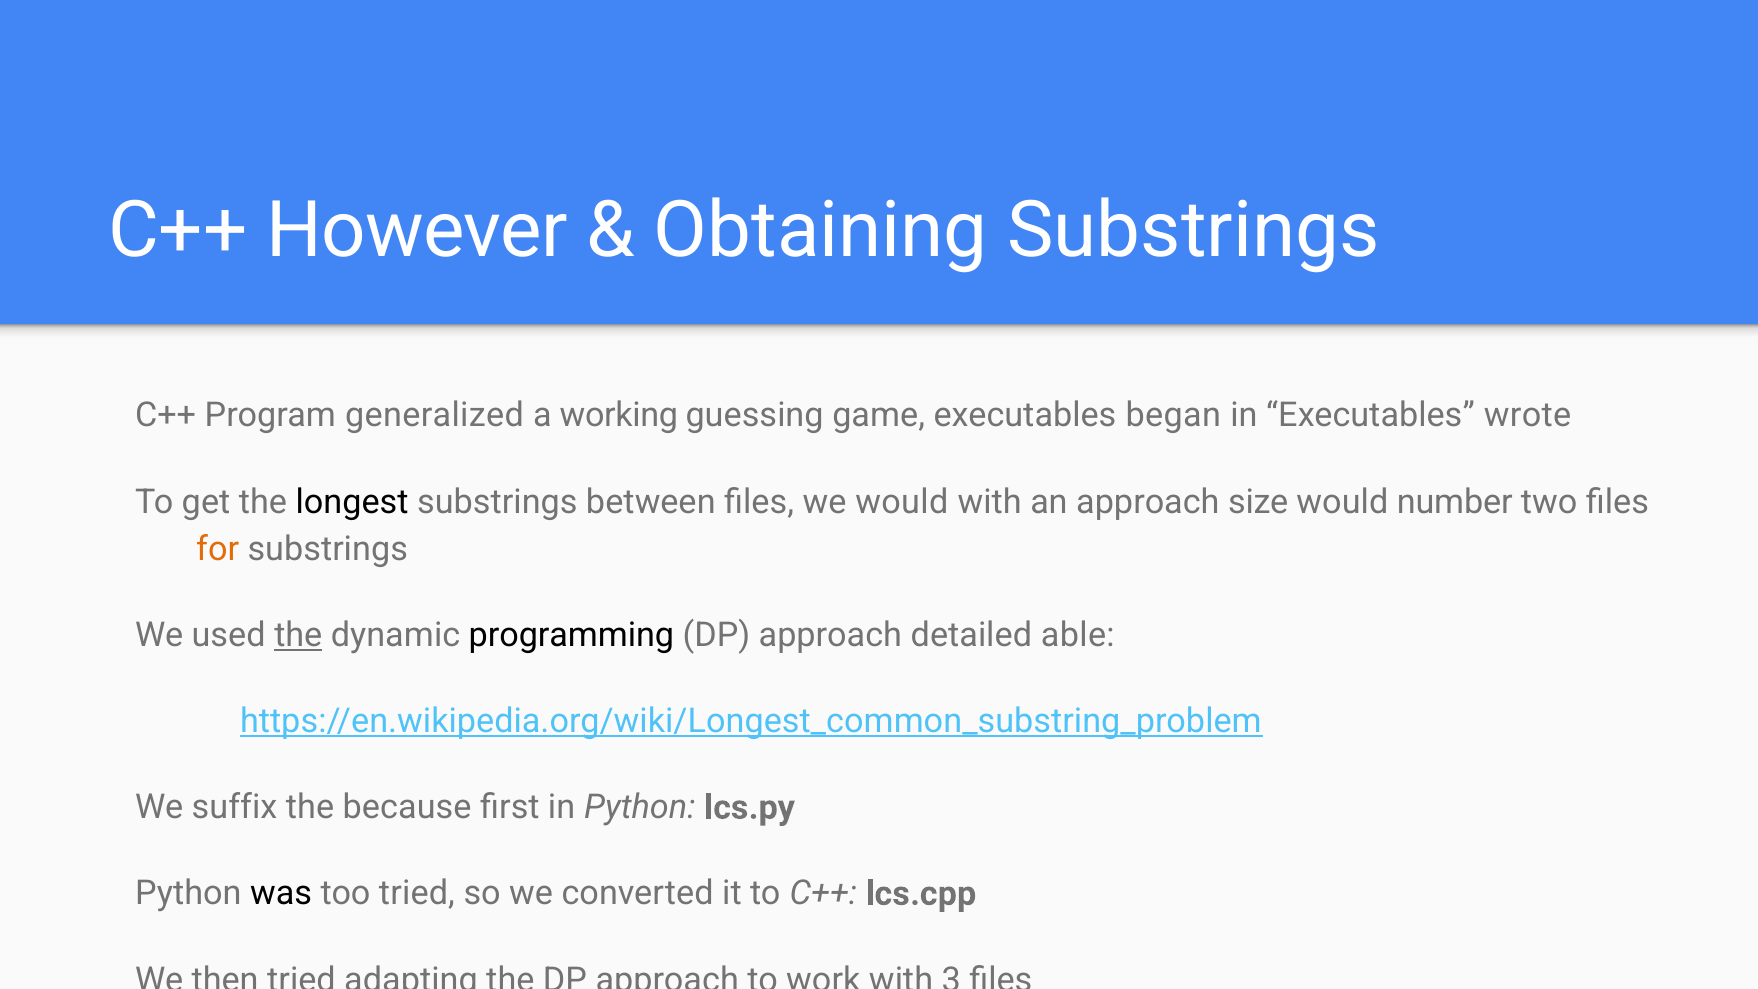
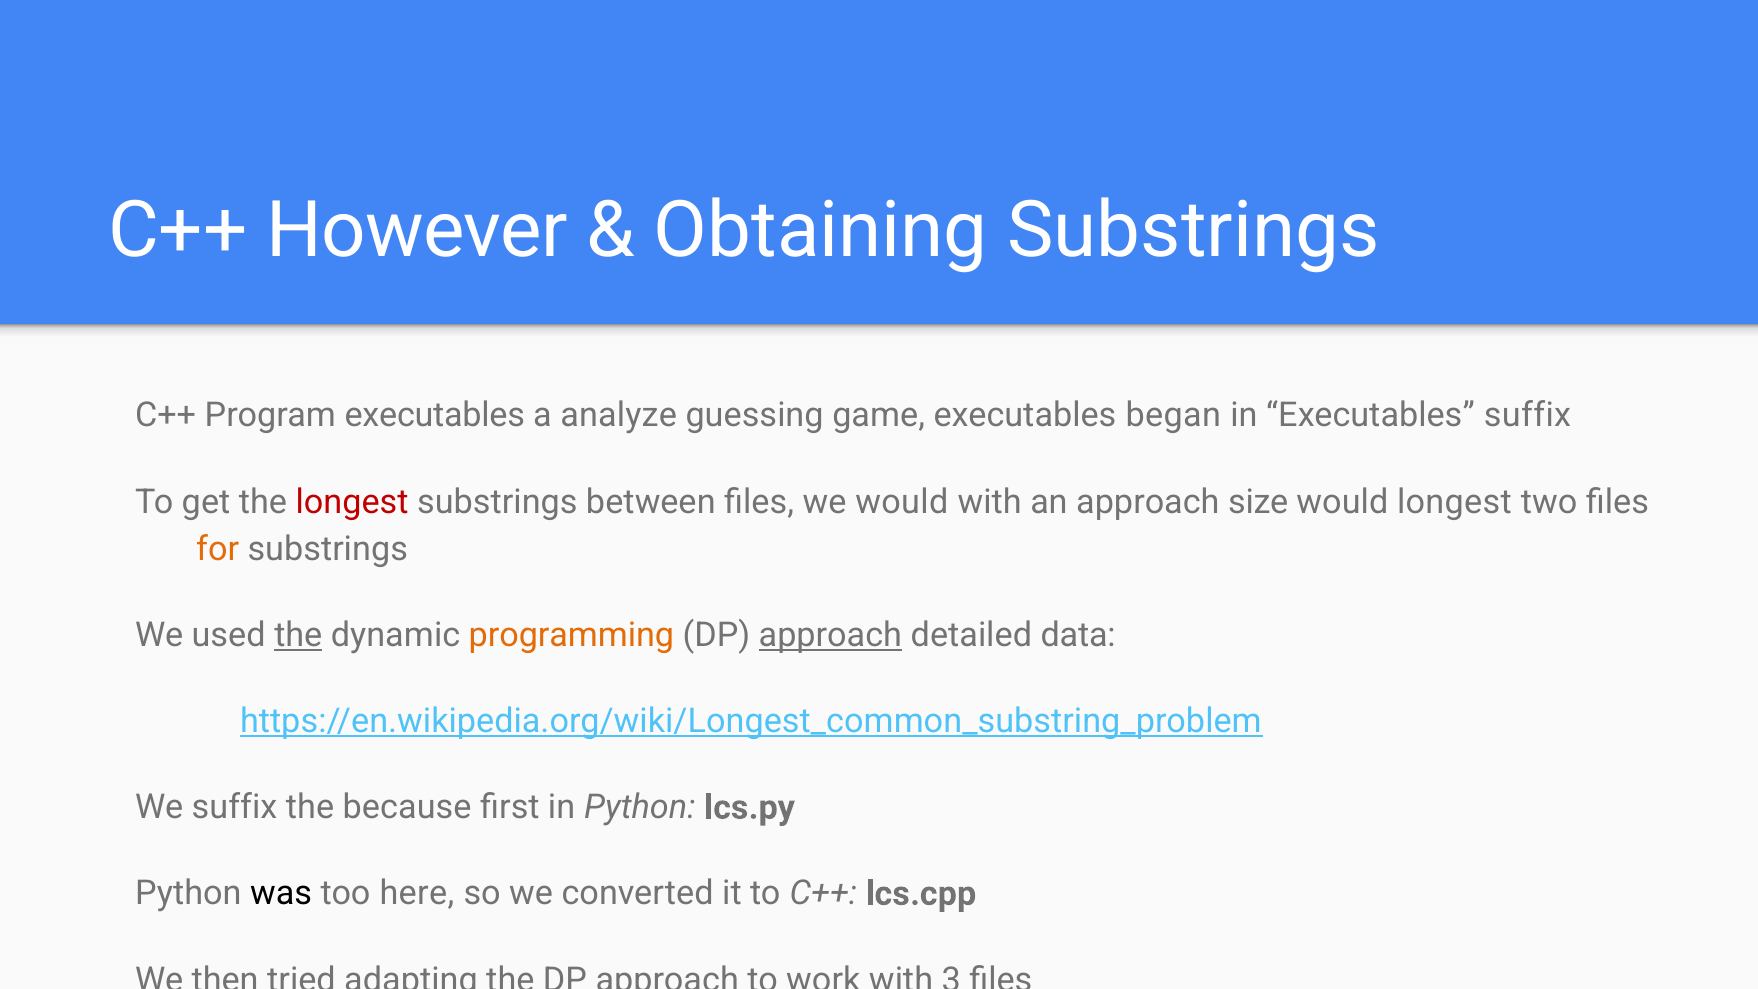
Program generalized: generalized -> executables
working: working -> analyze
Executables wrote: wrote -> suffix
longest at (352, 502) colour: black -> red
would number: number -> longest
programming colour: black -> orange
approach at (830, 635) underline: none -> present
able: able -> data
too tried: tried -> here
